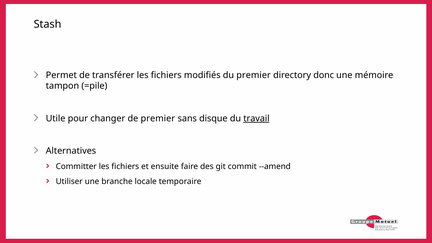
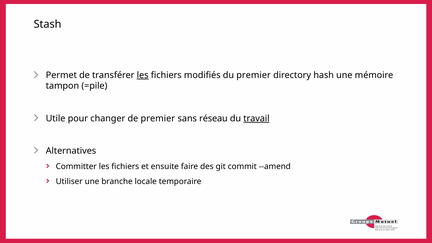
les at (143, 75) underline: none -> present
donc: donc -> hash
disque: disque -> réseau
